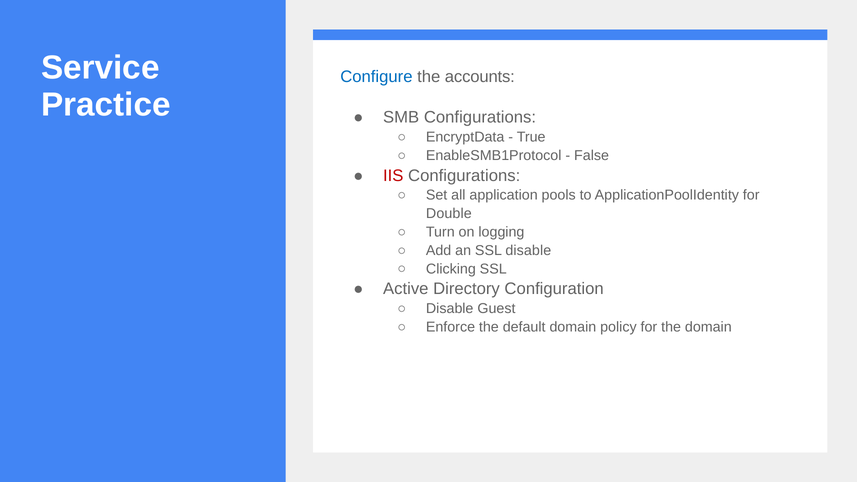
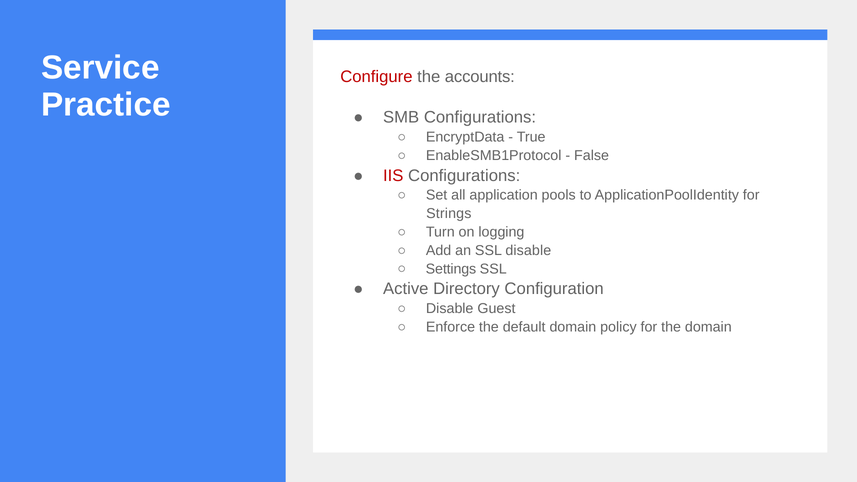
Configure colour: blue -> red
Double: Double -> Strings
Clicking: Clicking -> Settings
